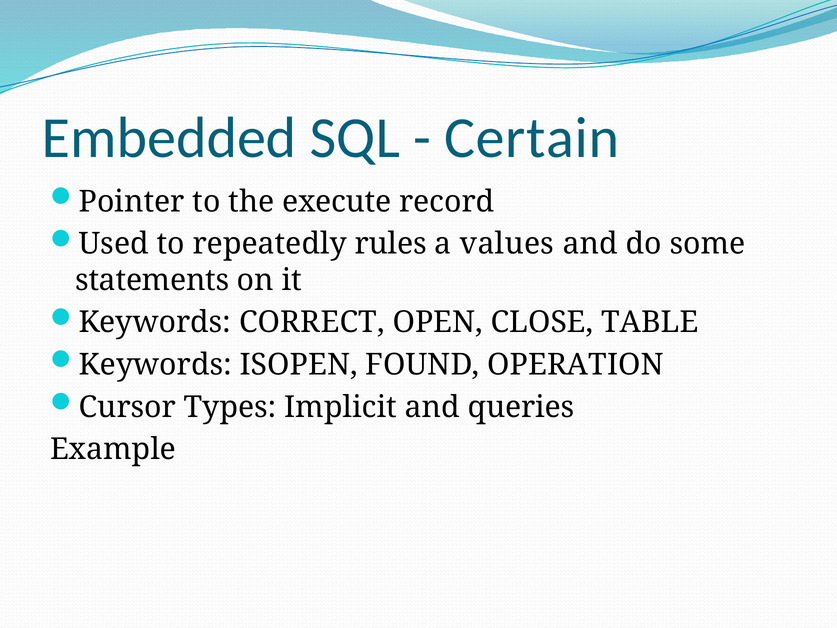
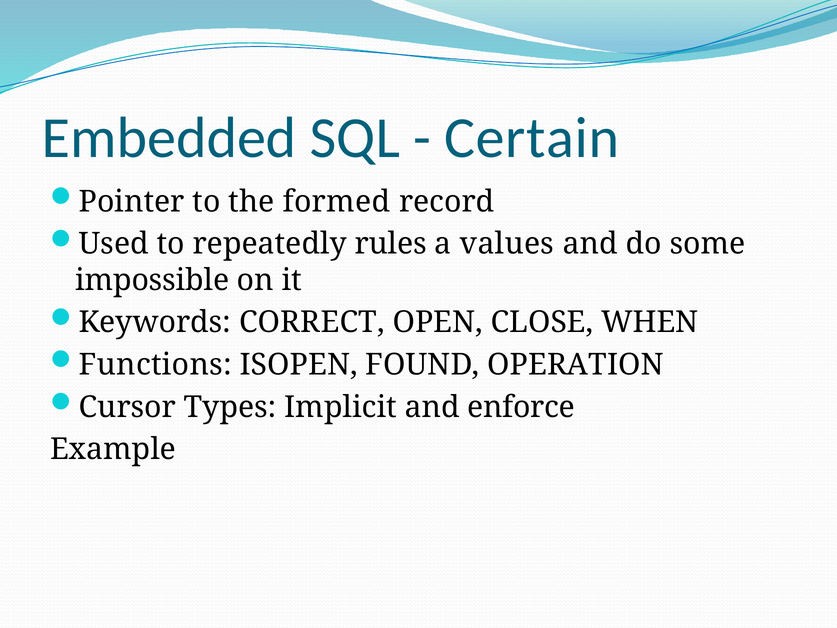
execute: execute -> formed
statements: statements -> impossible
TABLE: TABLE -> WHEN
Keywords at (155, 365): Keywords -> Functions
queries: queries -> enforce
